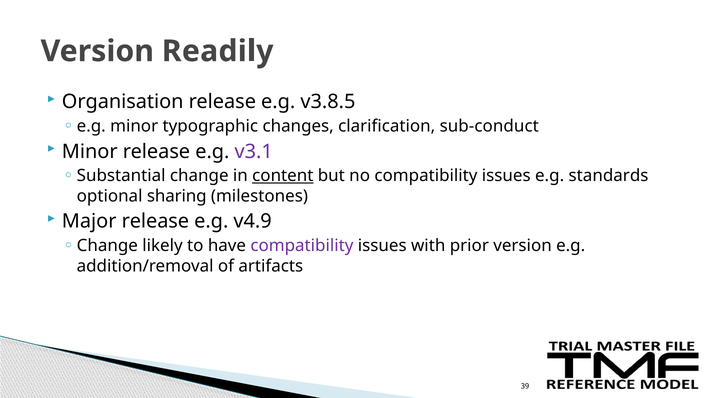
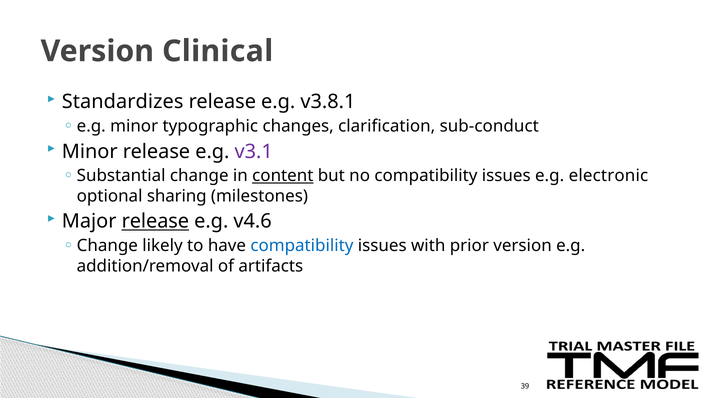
Readily: Readily -> Clinical
Organisation: Organisation -> Standardizes
v3.8.5: v3.8.5 -> v3.8.1
standards: standards -> electronic
release at (155, 222) underline: none -> present
v4.9: v4.9 -> v4.6
compatibility at (302, 246) colour: purple -> blue
